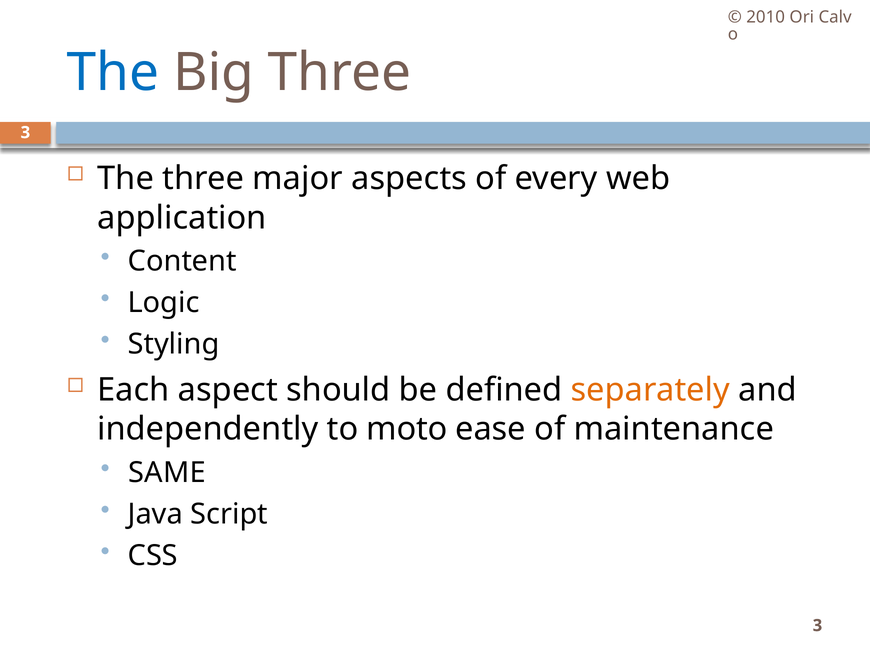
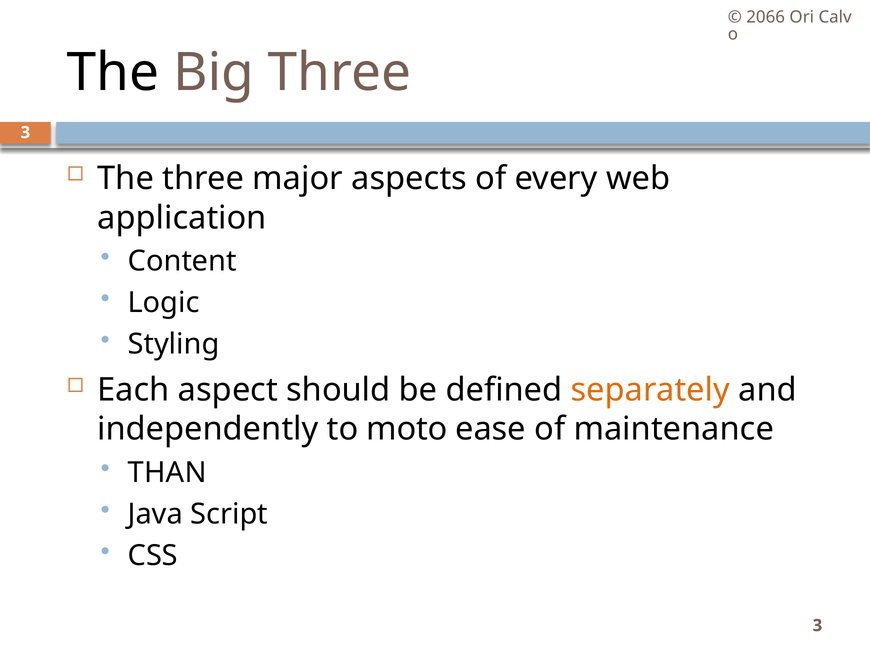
2010: 2010 -> 2066
The at (113, 73) colour: blue -> black
SAME: SAME -> THAN
